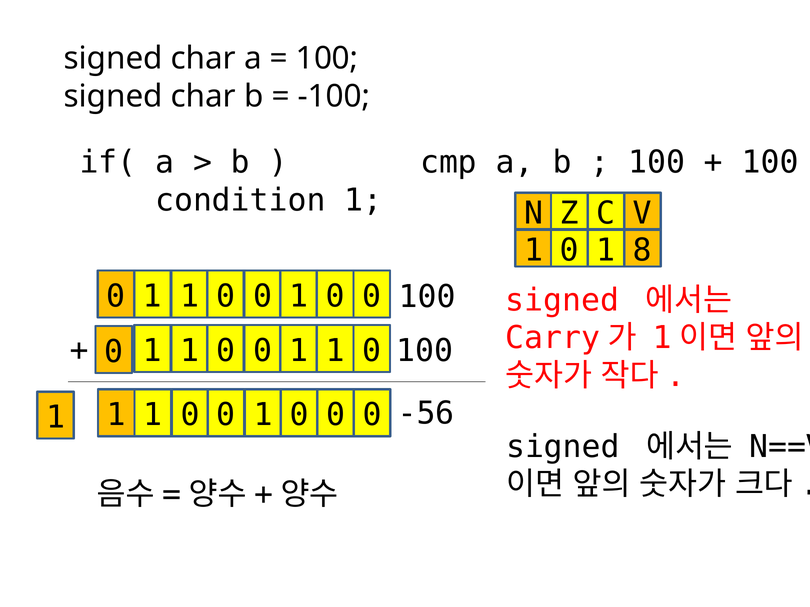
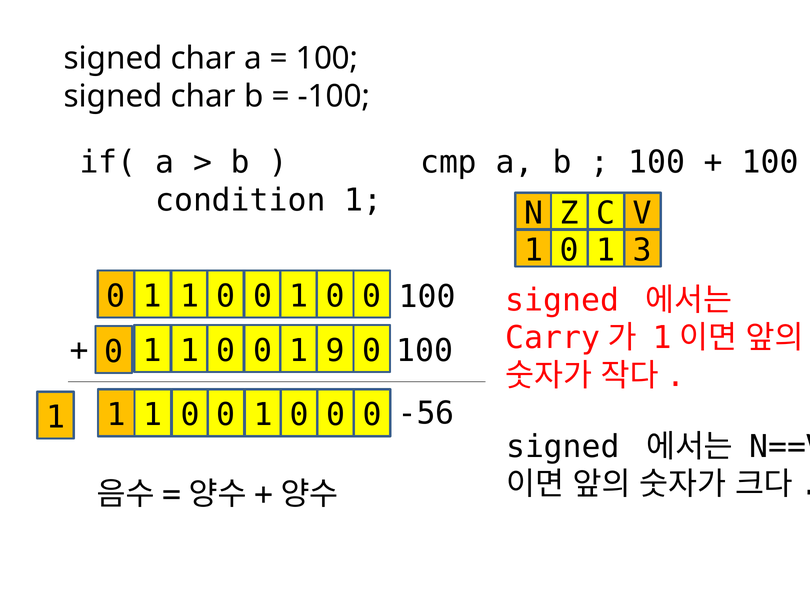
8: 8 -> 3
0 0 1 1: 1 -> 9
